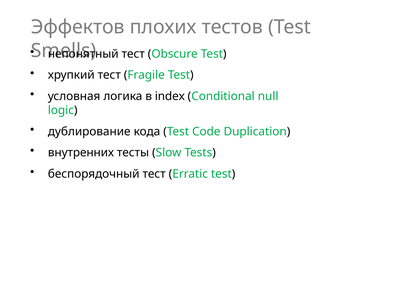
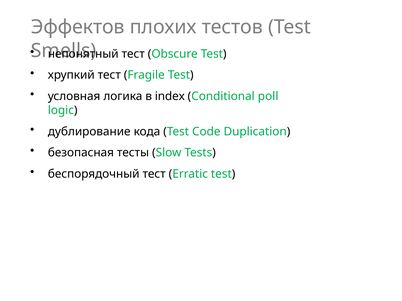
null: null -> poll
внутренних: внутренних -> безопасная
